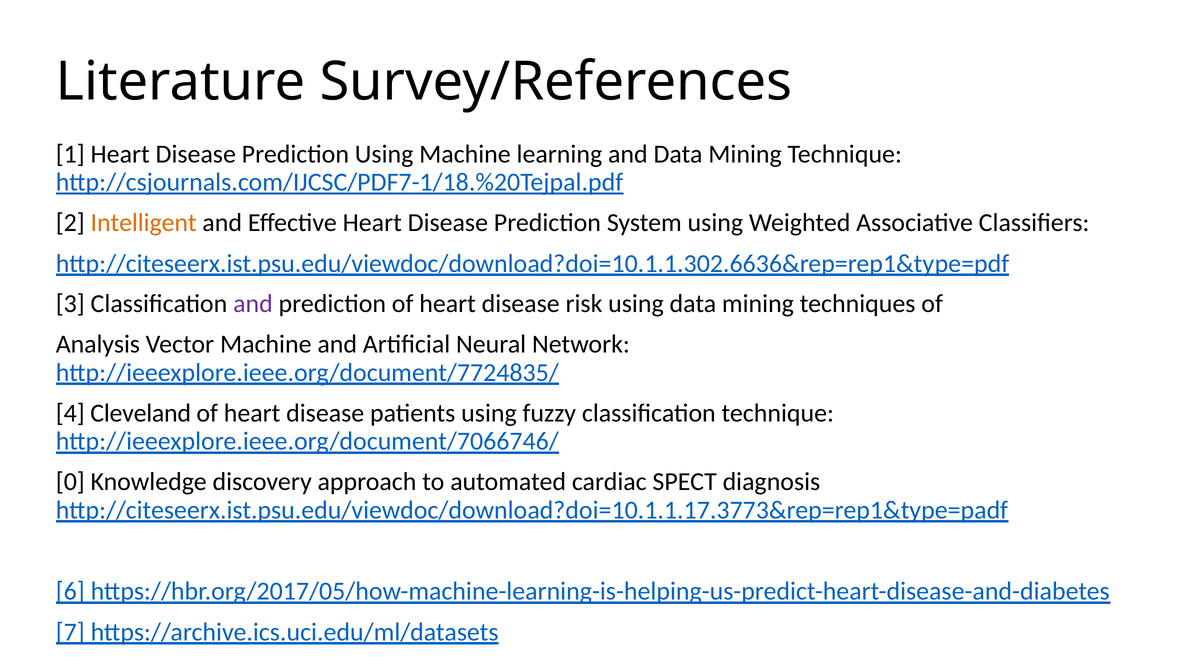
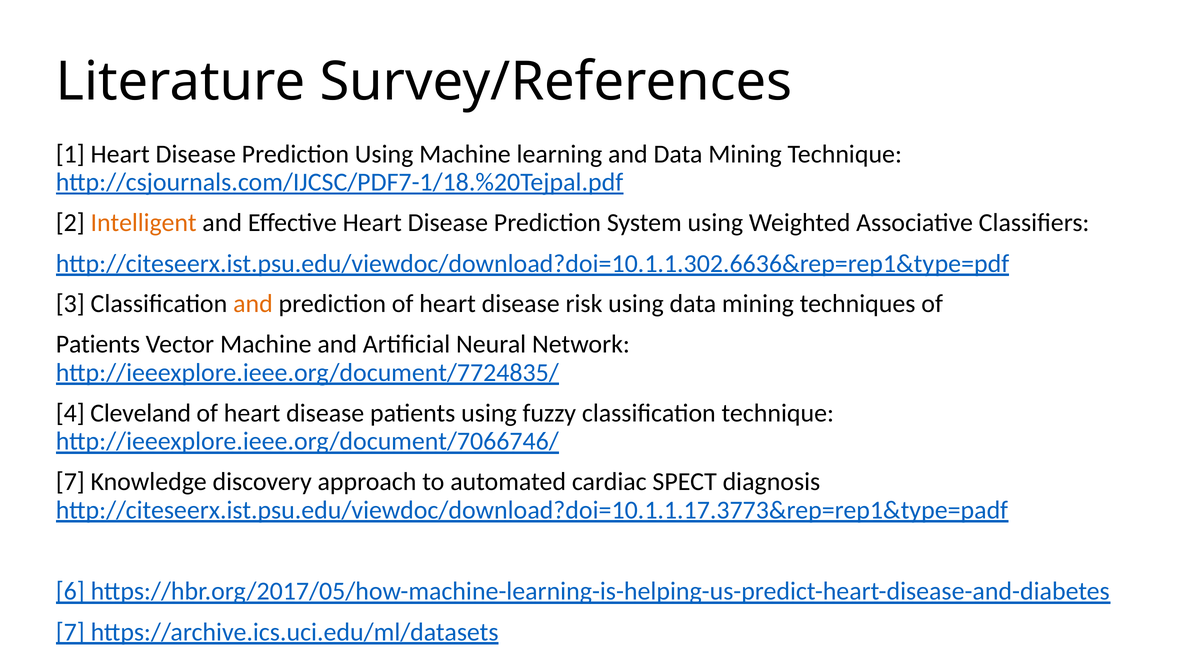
and at (253, 304) colour: purple -> orange
Analysis at (98, 345): Analysis -> Patients
0 at (70, 482): 0 -> 7
